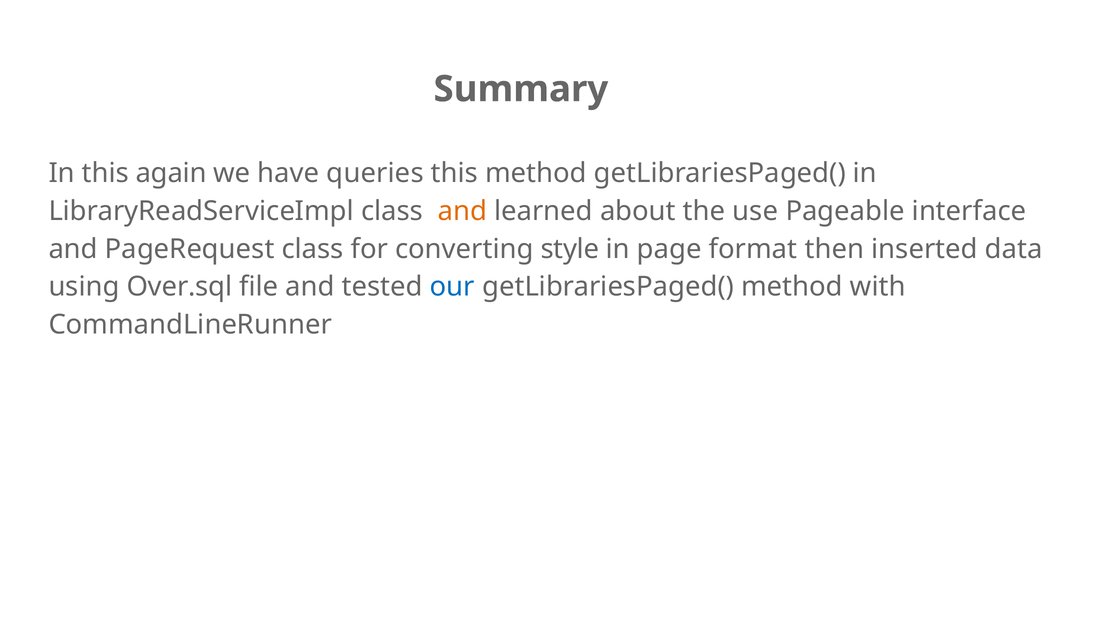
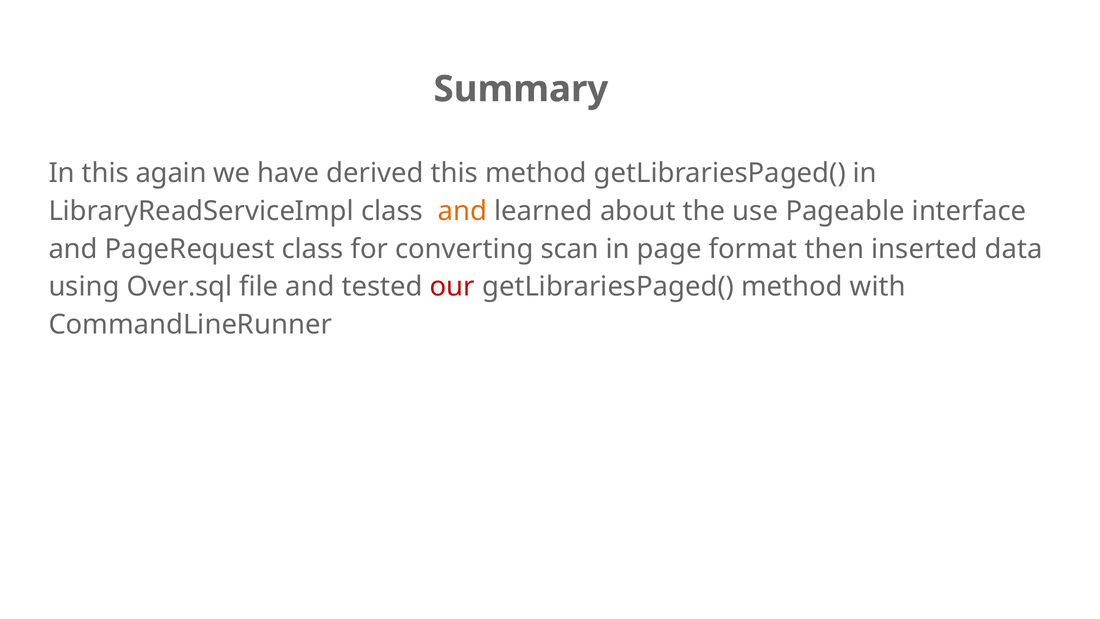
queries: queries -> derived
style: style -> scan
our colour: blue -> red
